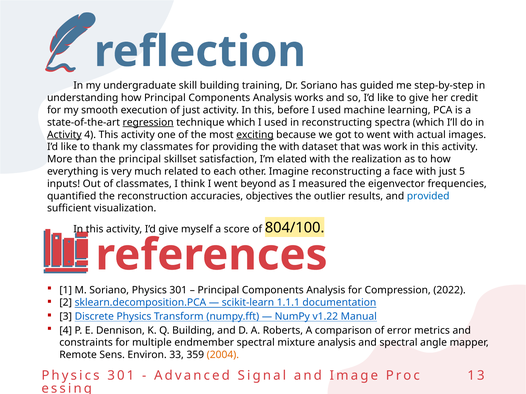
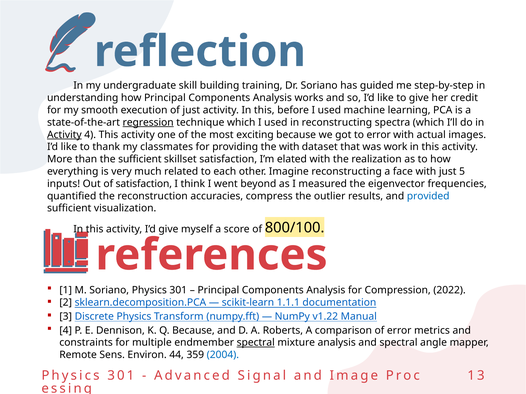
exciting underline: present -> none
to went: went -> error
the principal: principal -> sufficient
of classmates: classmates -> satisfaction
objectives: objectives -> compress
804/100: 804/100 -> 800/100
Q Building: Building -> Because
spectral at (256, 343) underline: none -> present
33: 33 -> 44
2004 colour: orange -> blue
